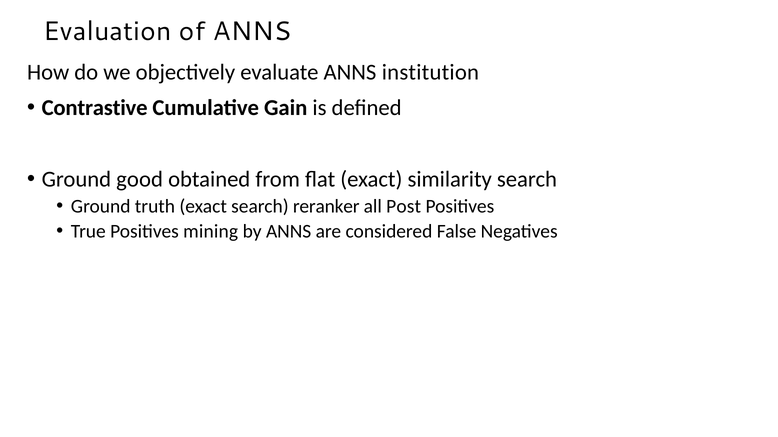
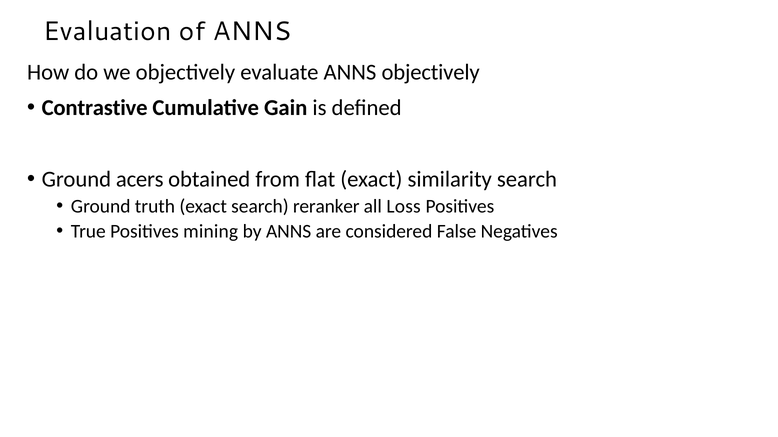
ANNS institution: institution -> objectively
good: good -> acers
Post: Post -> Loss
